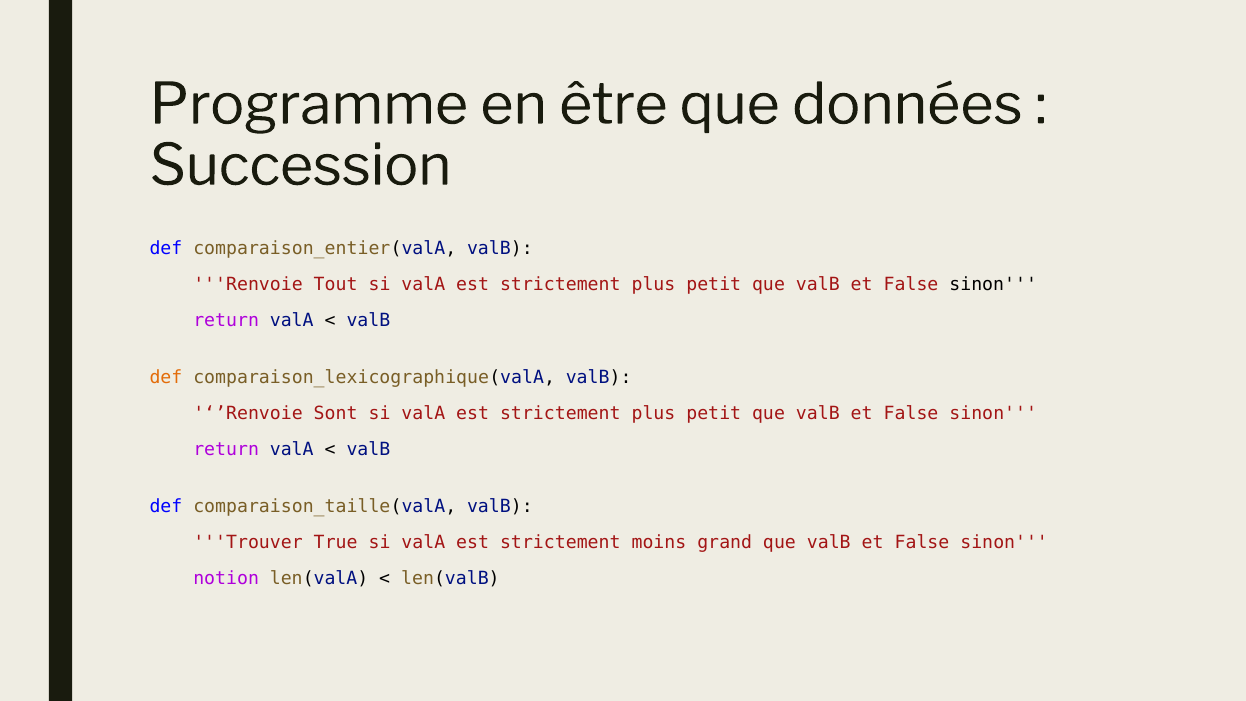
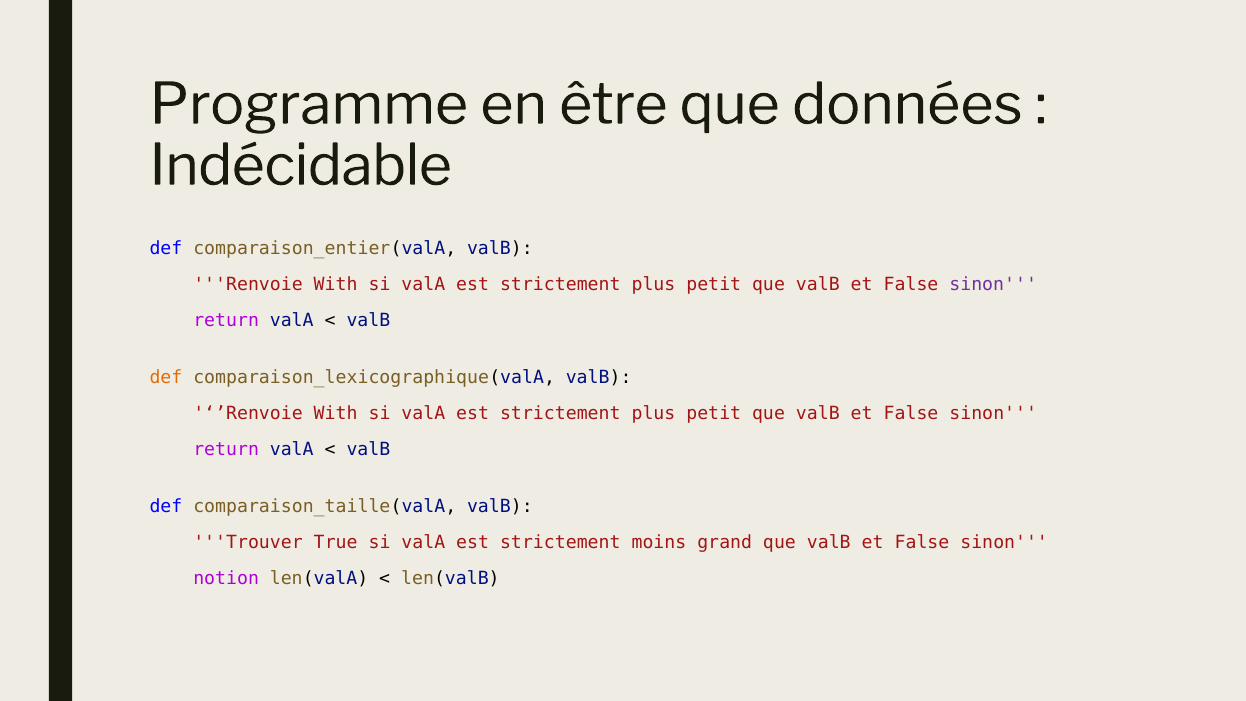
Succession: Succession -> Indécidable
Renvoie Tout: Tout -> With
sinon at (993, 285) colour: black -> purple
’Renvoie Sont: Sont -> With
